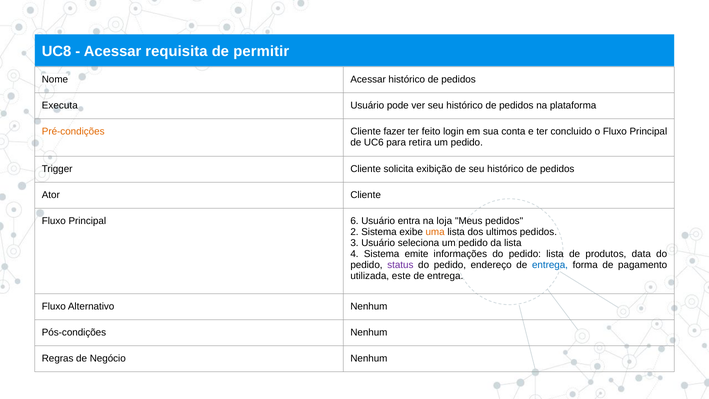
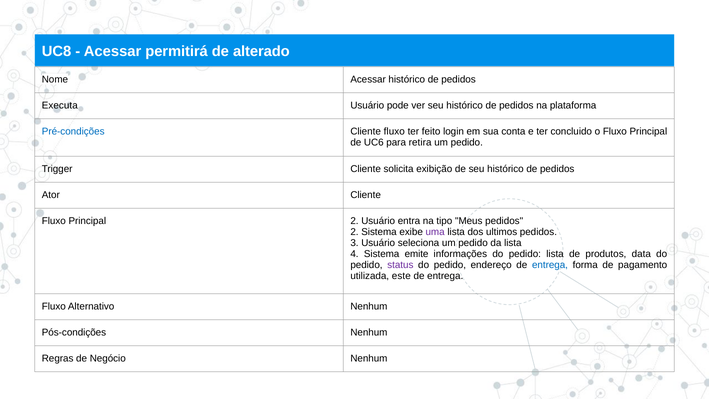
requisita: requisita -> permitirá
permitir: permitir -> alterado
Pré-condições colour: orange -> blue
fazer at (394, 131): fazer -> fluxo
Principal 6: 6 -> 2
loja: loja -> tipo
uma colour: orange -> purple
